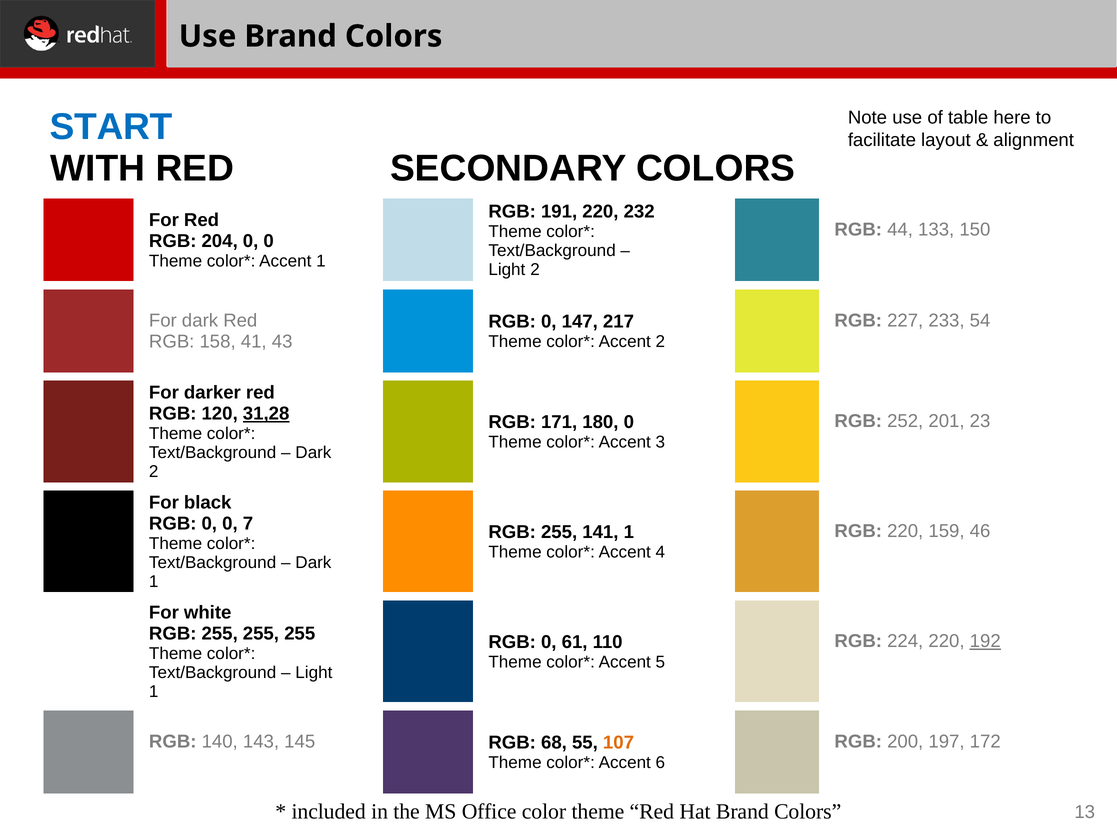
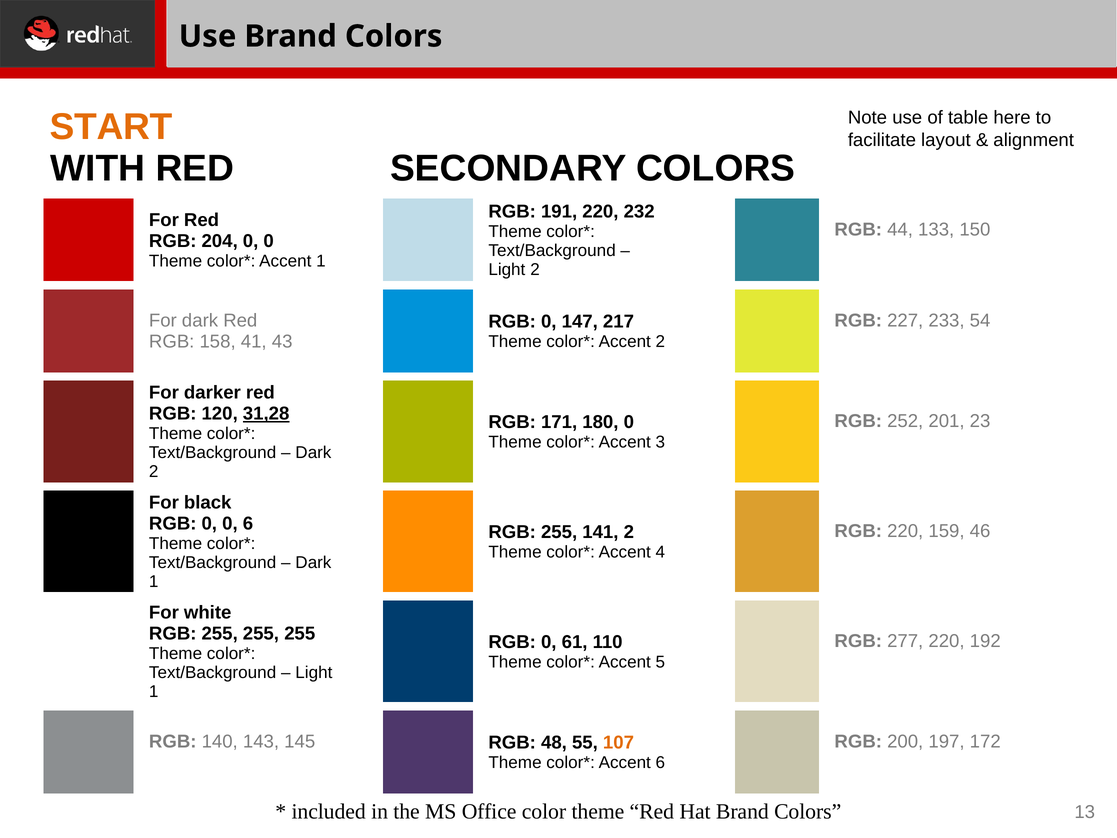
START colour: blue -> orange
0 7: 7 -> 6
141 1: 1 -> 2
224: 224 -> 277
192 underline: present -> none
68: 68 -> 48
